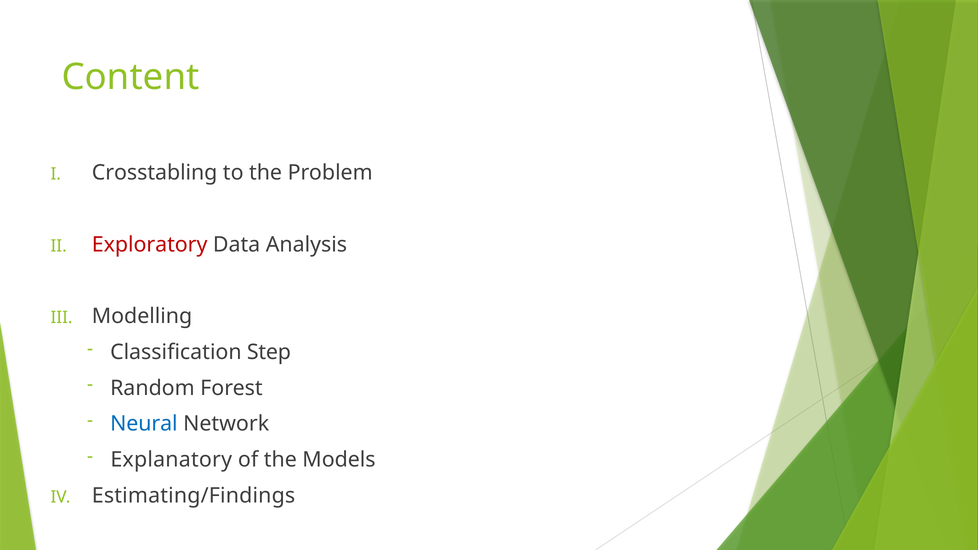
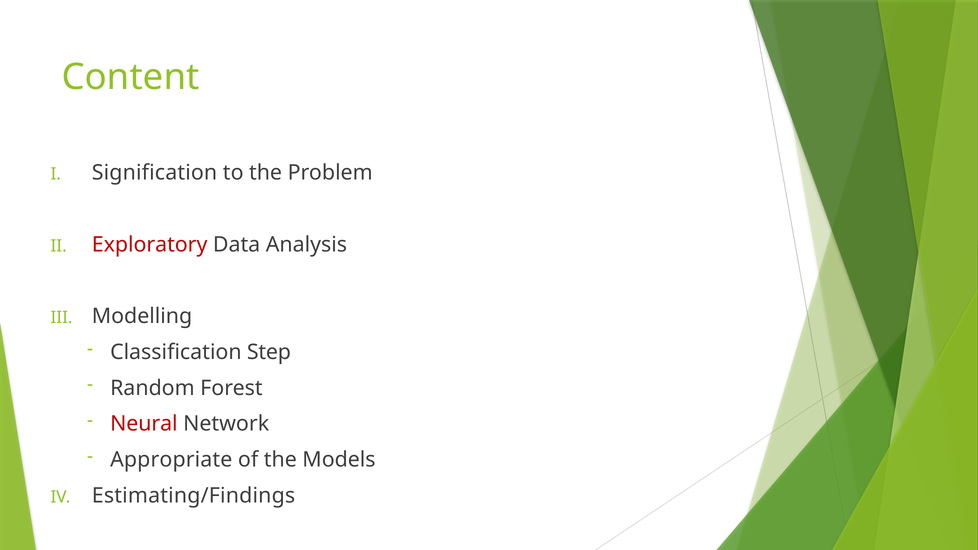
Crosstabling: Crosstabling -> Signification
Neural colour: blue -> red
Explanatory: Explanatory -> Appropriate
